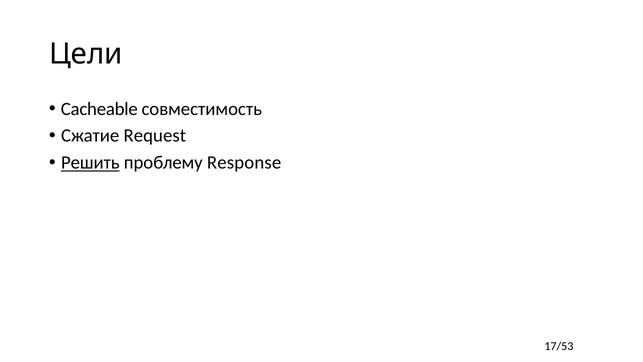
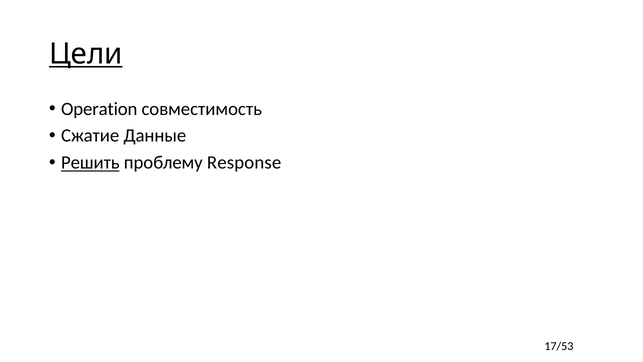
Цели underline: none -> present
Cacheable: Cacheable -> Operation
Request: Request -> Данные
